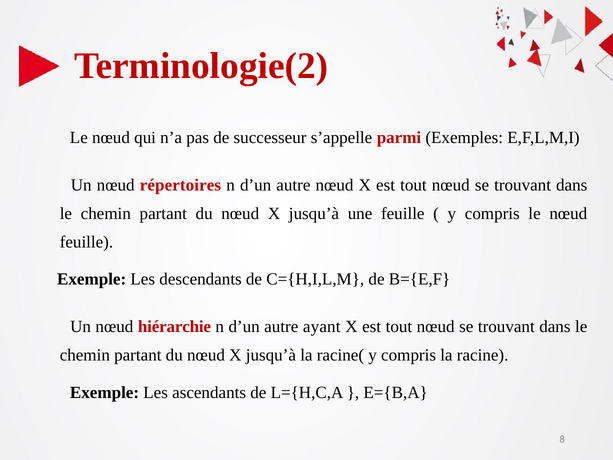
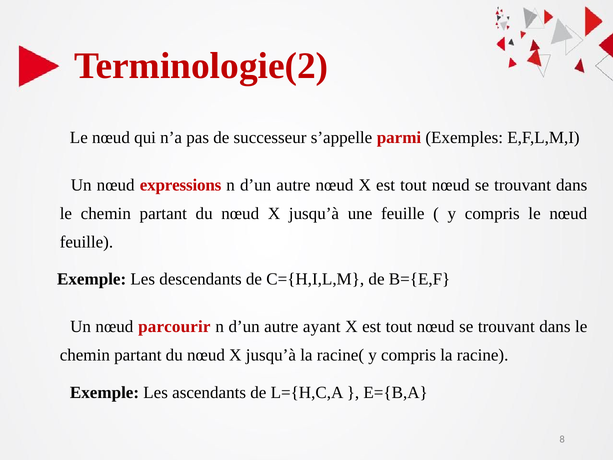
répertoires: répertoires -> expressions
hiérarchie: hiérarchie -> parcourir
